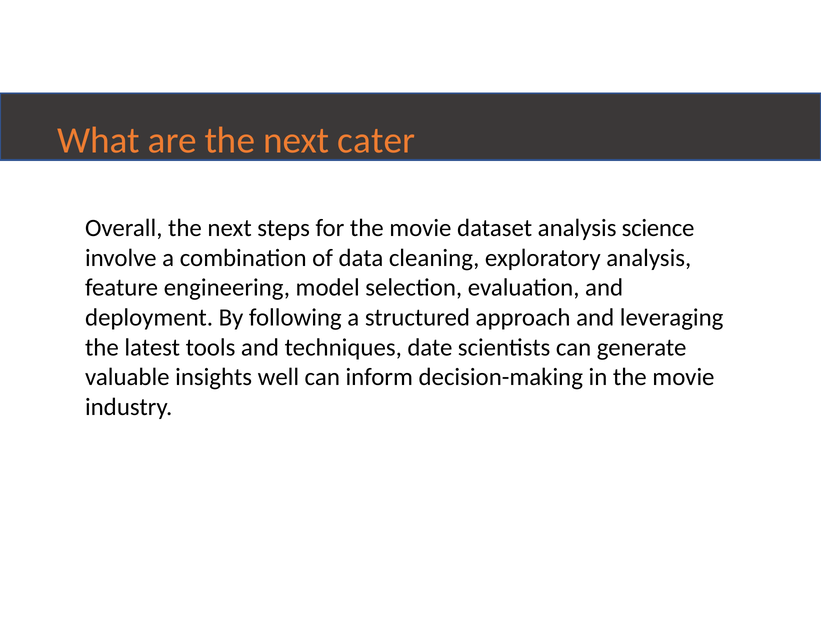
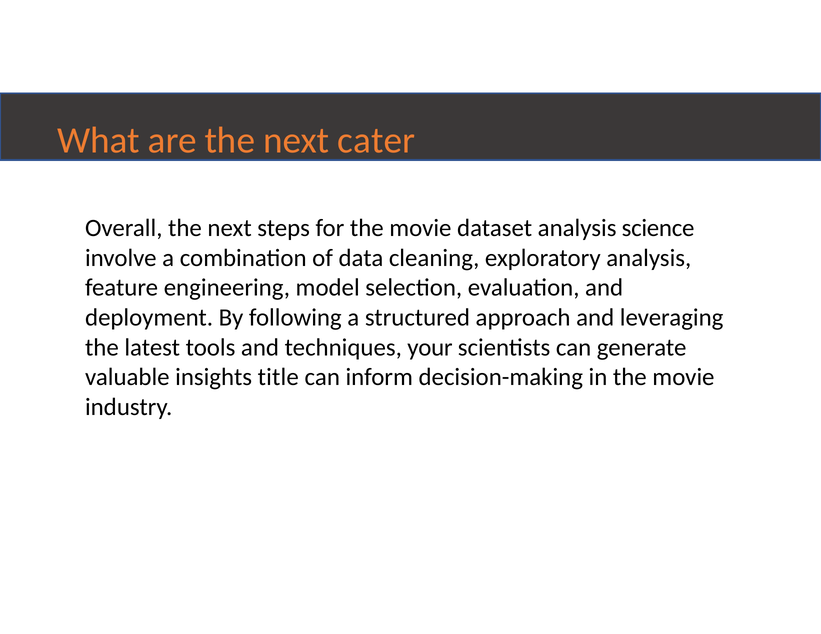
date: date -> your
well: well -> title
